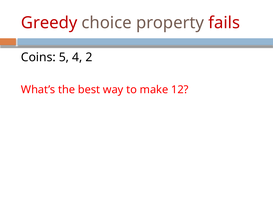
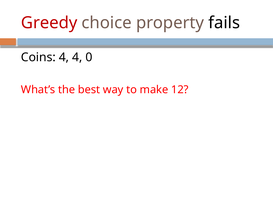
fails colour: red -> black
Coins 5: 5 -> 4
2: 2 -> 0
